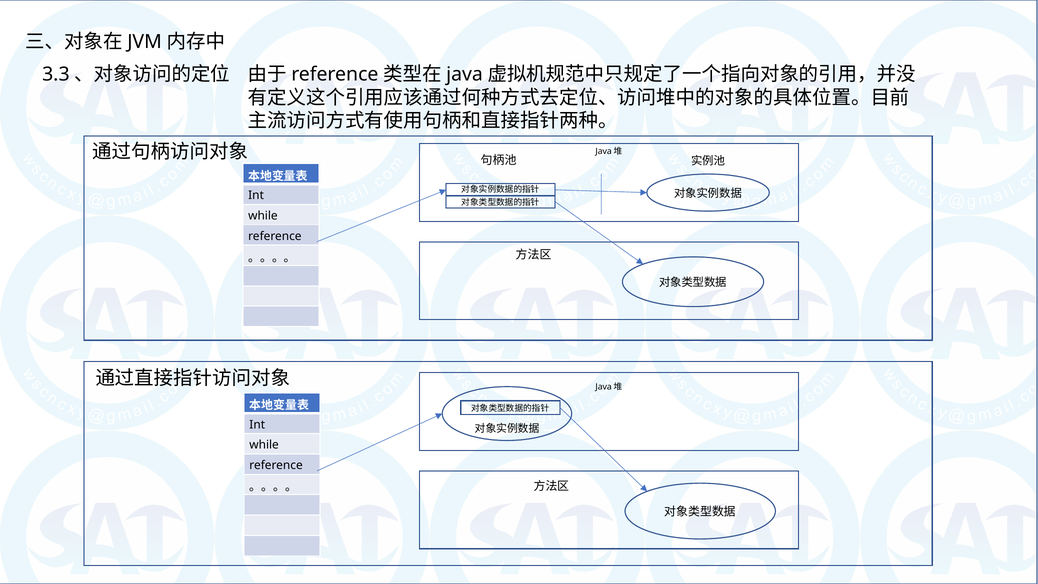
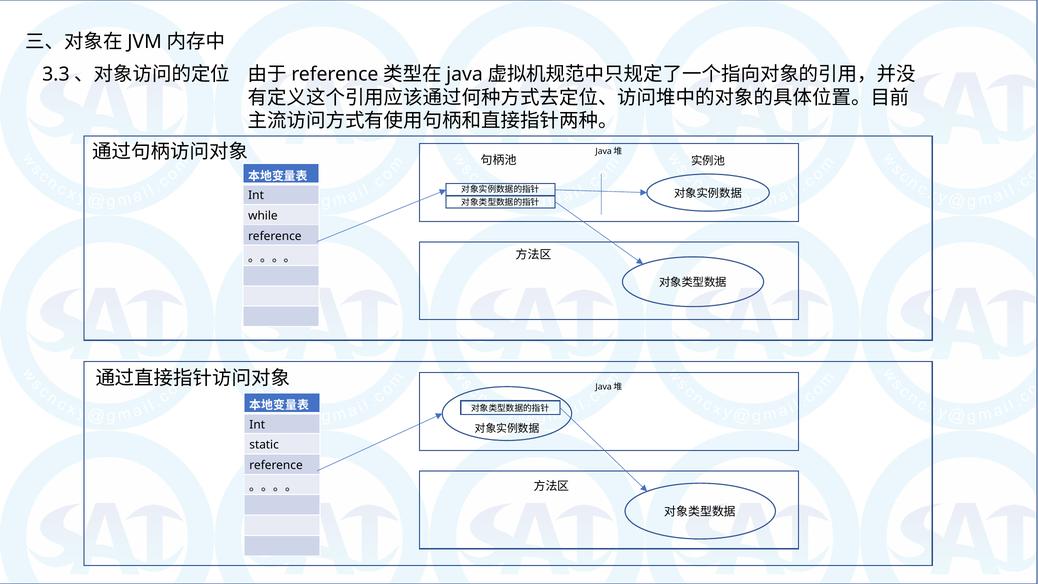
while at (264, 445): while -> static
